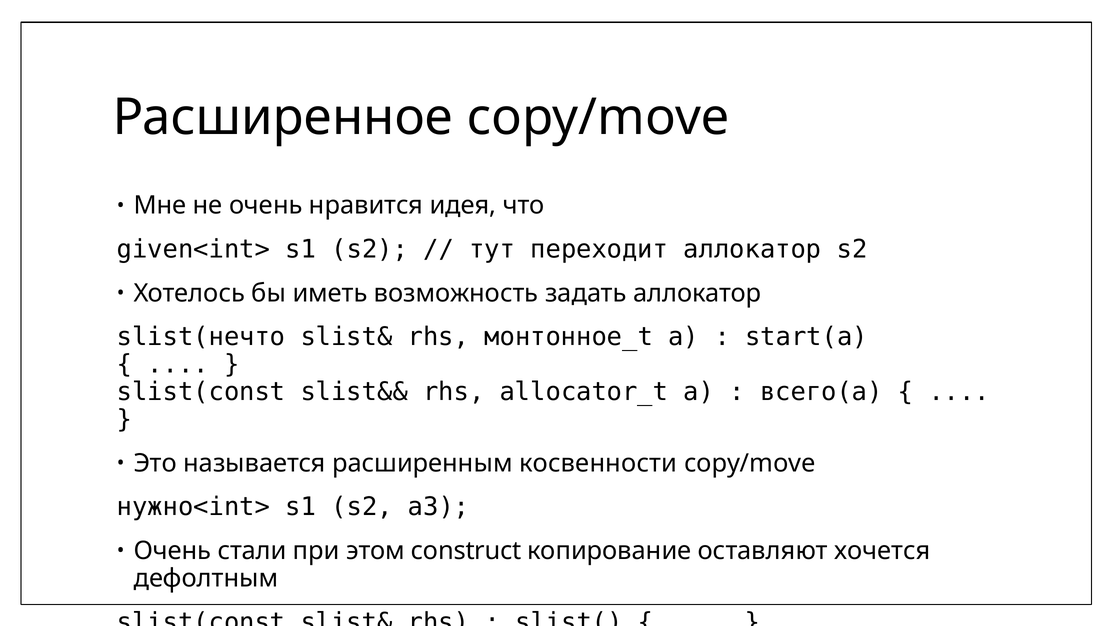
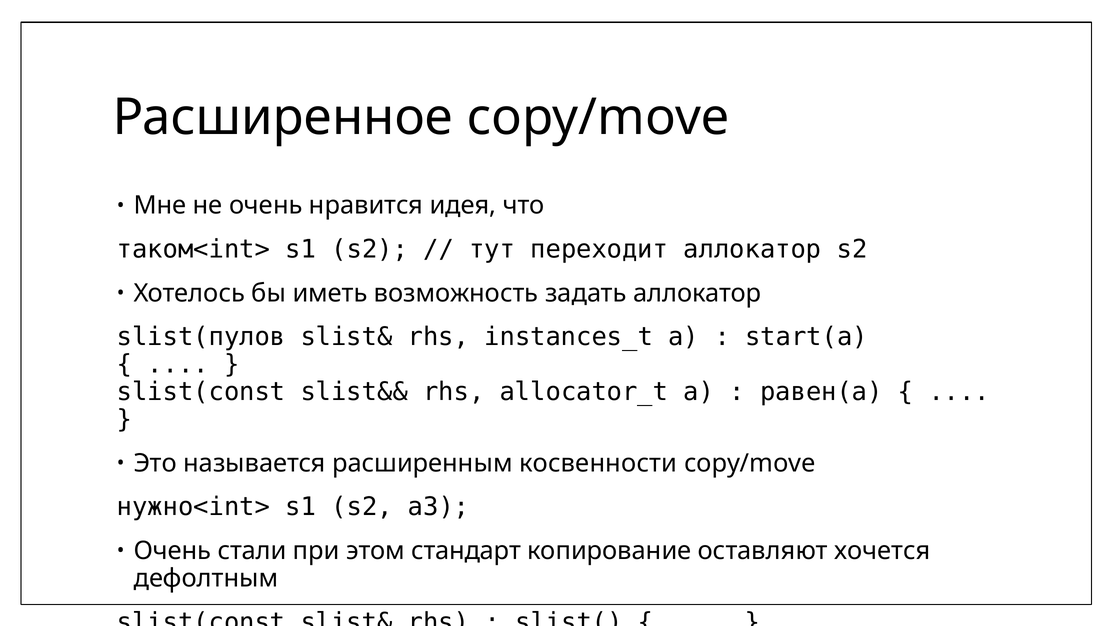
given<int>: given<int> -> таком<int>
slist(нечто: slist(нечто -> slist(пулов
монтонное_t: монтонное_t -> instances_t
всего(a: всего(a -> равен(a
construct: construct -> стандарт
